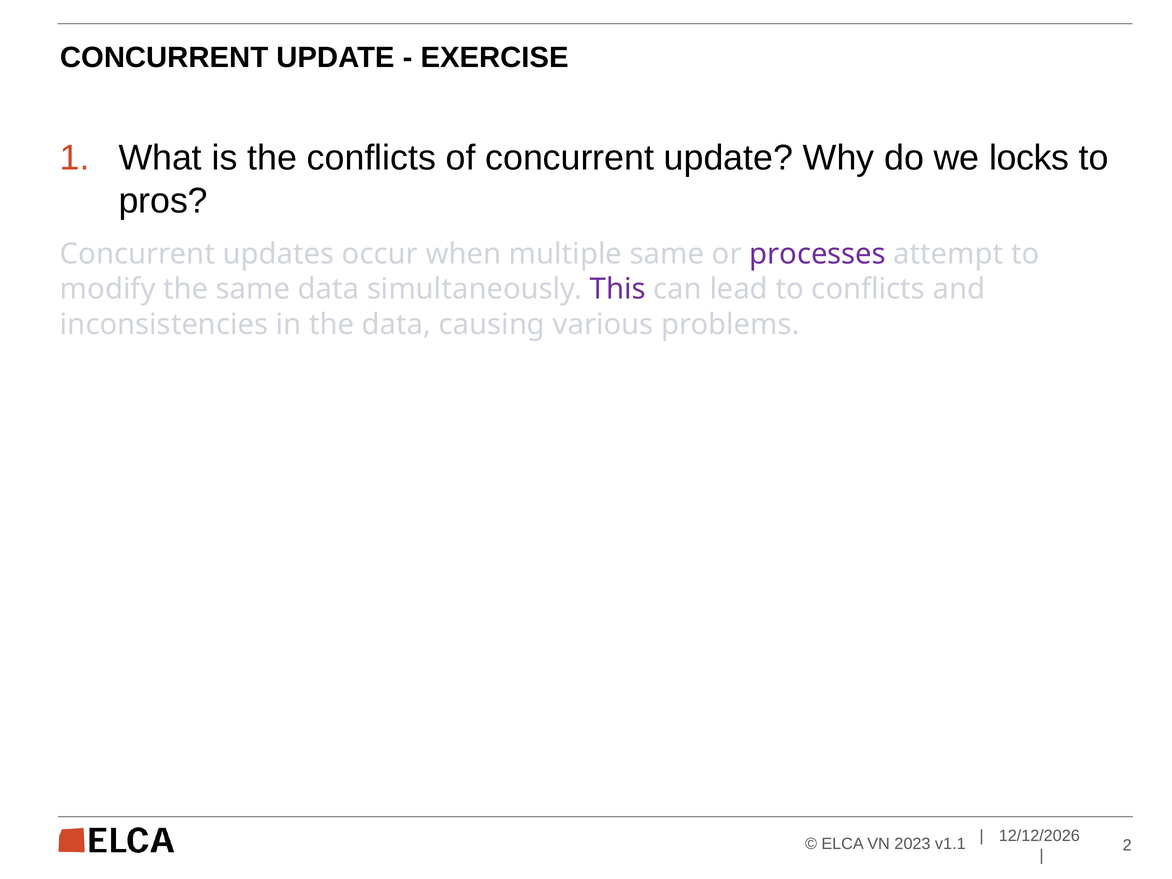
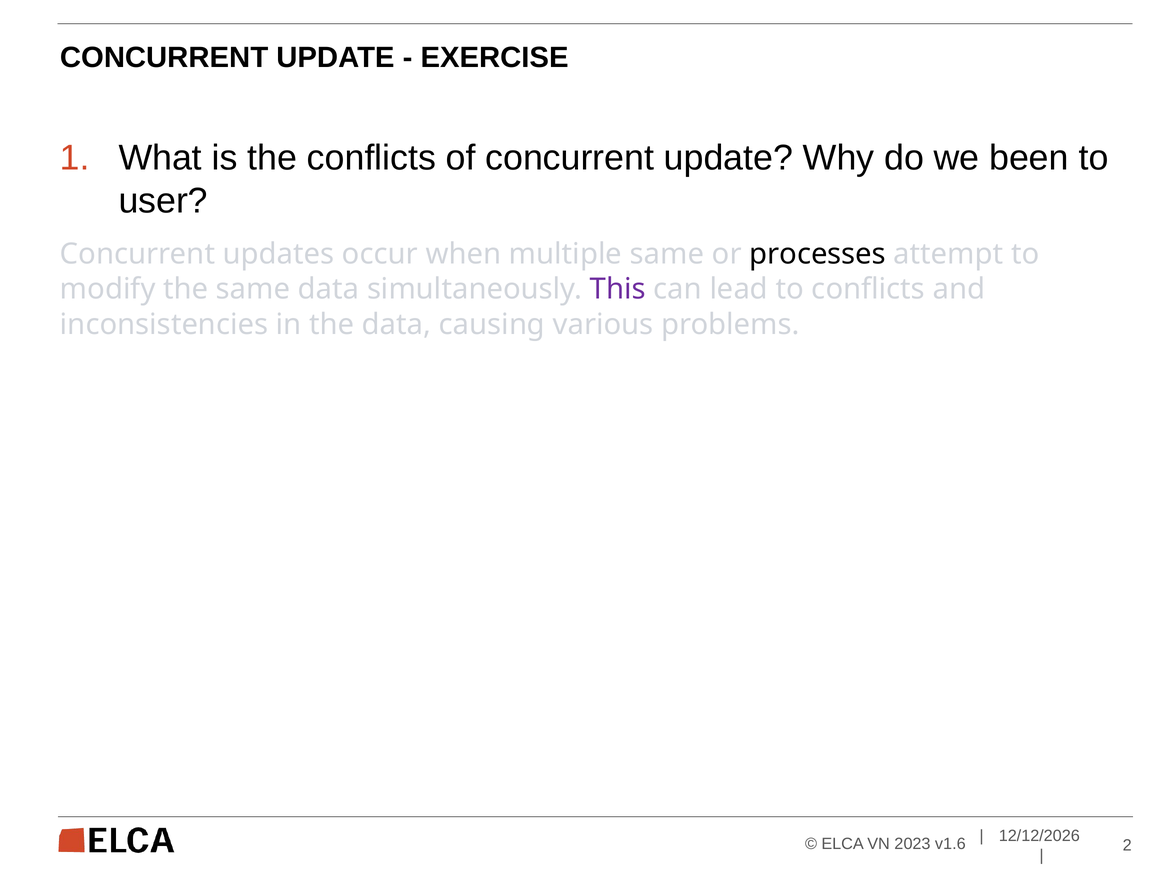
locks: locks -> been
pros: pros -> user
processes colour: purple -> black
v1.1: v1.1 -> v1.6
